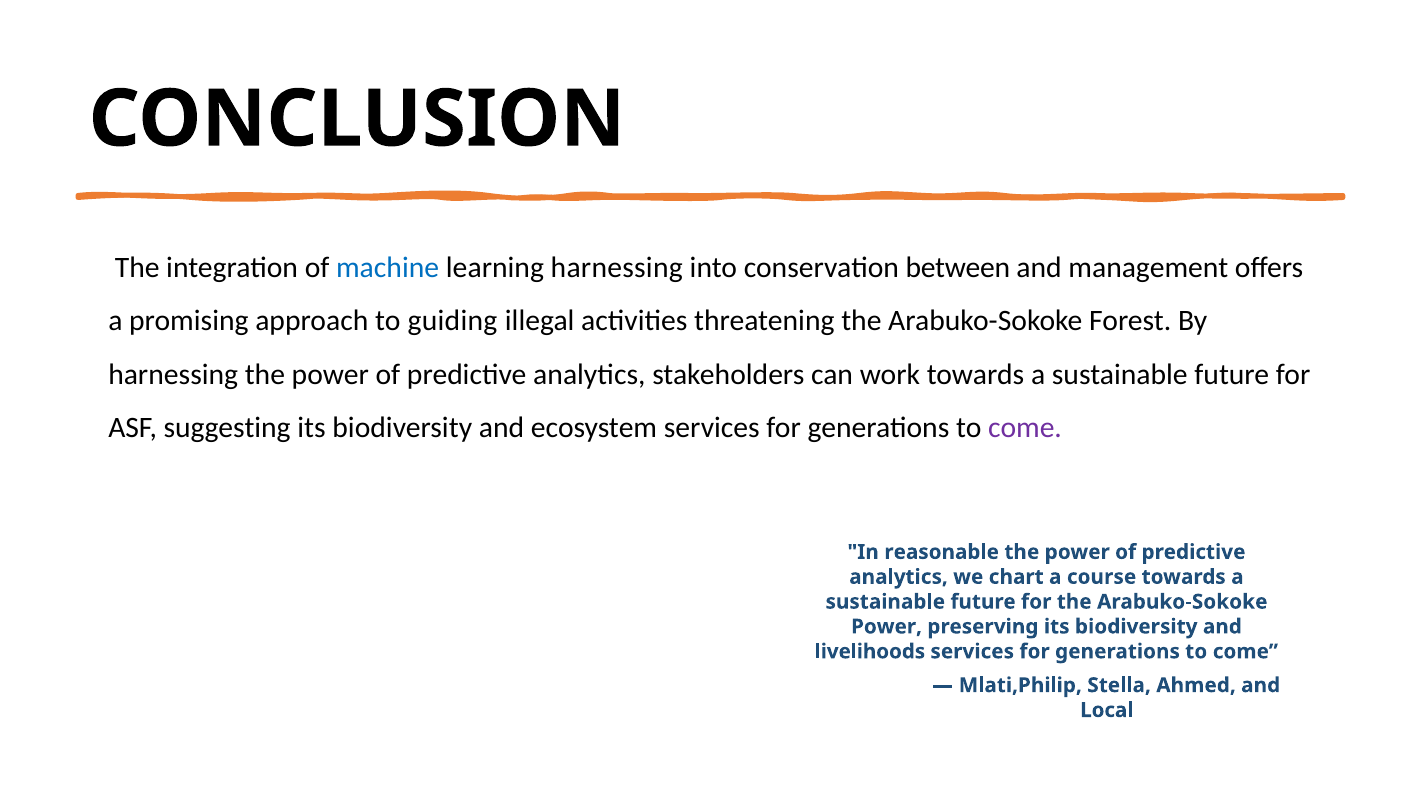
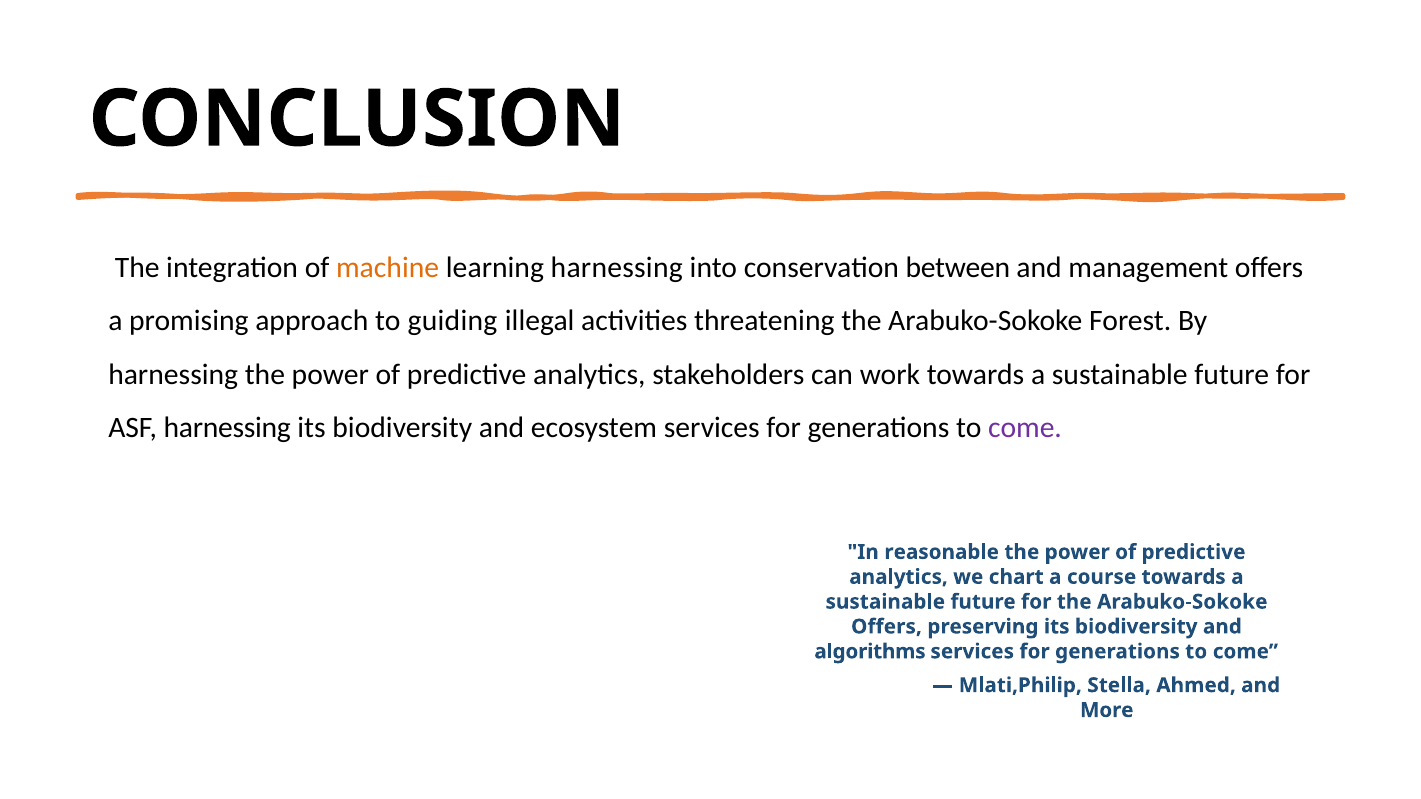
machine colour: blue -> orange
ASF suggesting: suggesting -> harnessing
Power at (886, 627): Power -> Offers
livelihoods: livelihoods -> algorithms
Local: Local -> More
